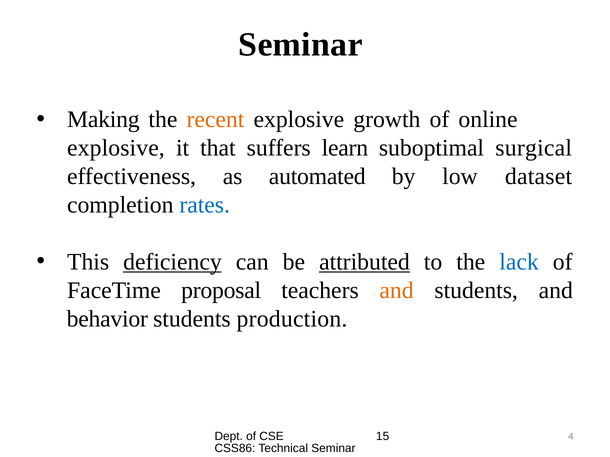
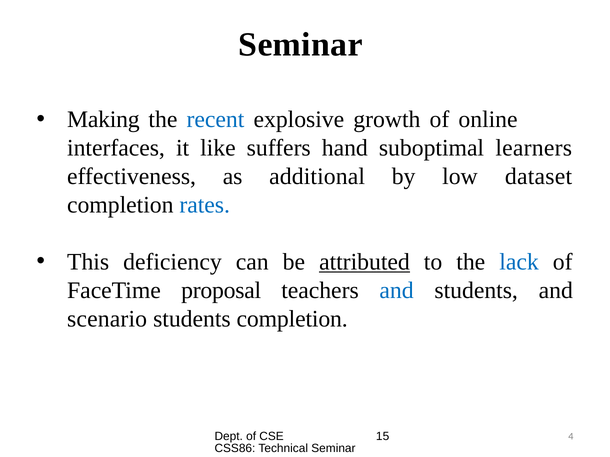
recent colour: orange -> blue
explosive at (116, 148): explosive -> interfaces
that: that -> like
learn: learn -> hand
surgical: surgical -> learners
automated: automated -> additional
deficiency underline: present -> none
and at (397, 291) colour: orange -> blue
behavior: behavior -> scenario
students production: production -> completion
